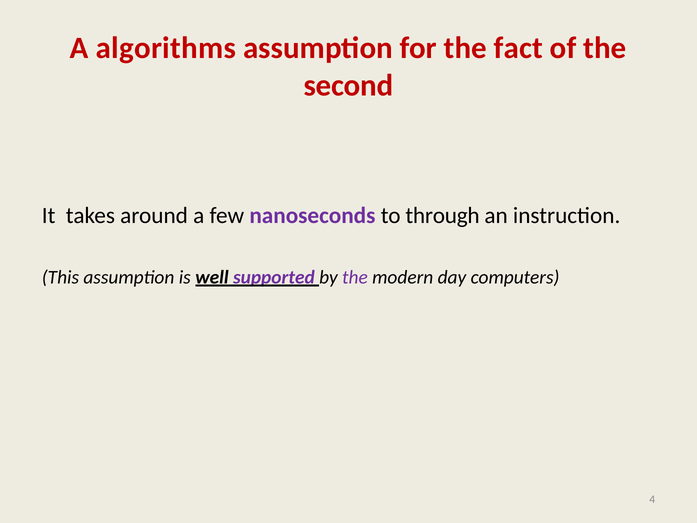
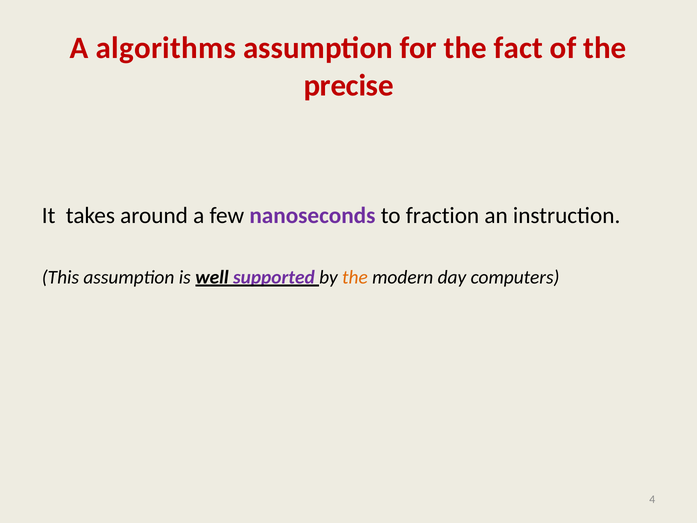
second: second -> precise
through: through -> fraction
the at (355, 277) colour: purple -> orange
